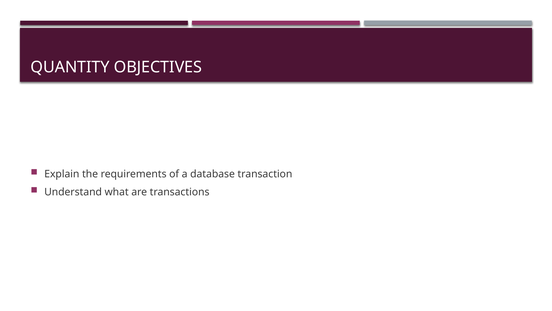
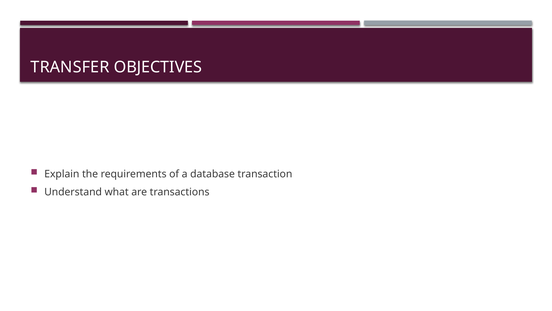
QUANTITY: QUANTITY -> TRANSFER
